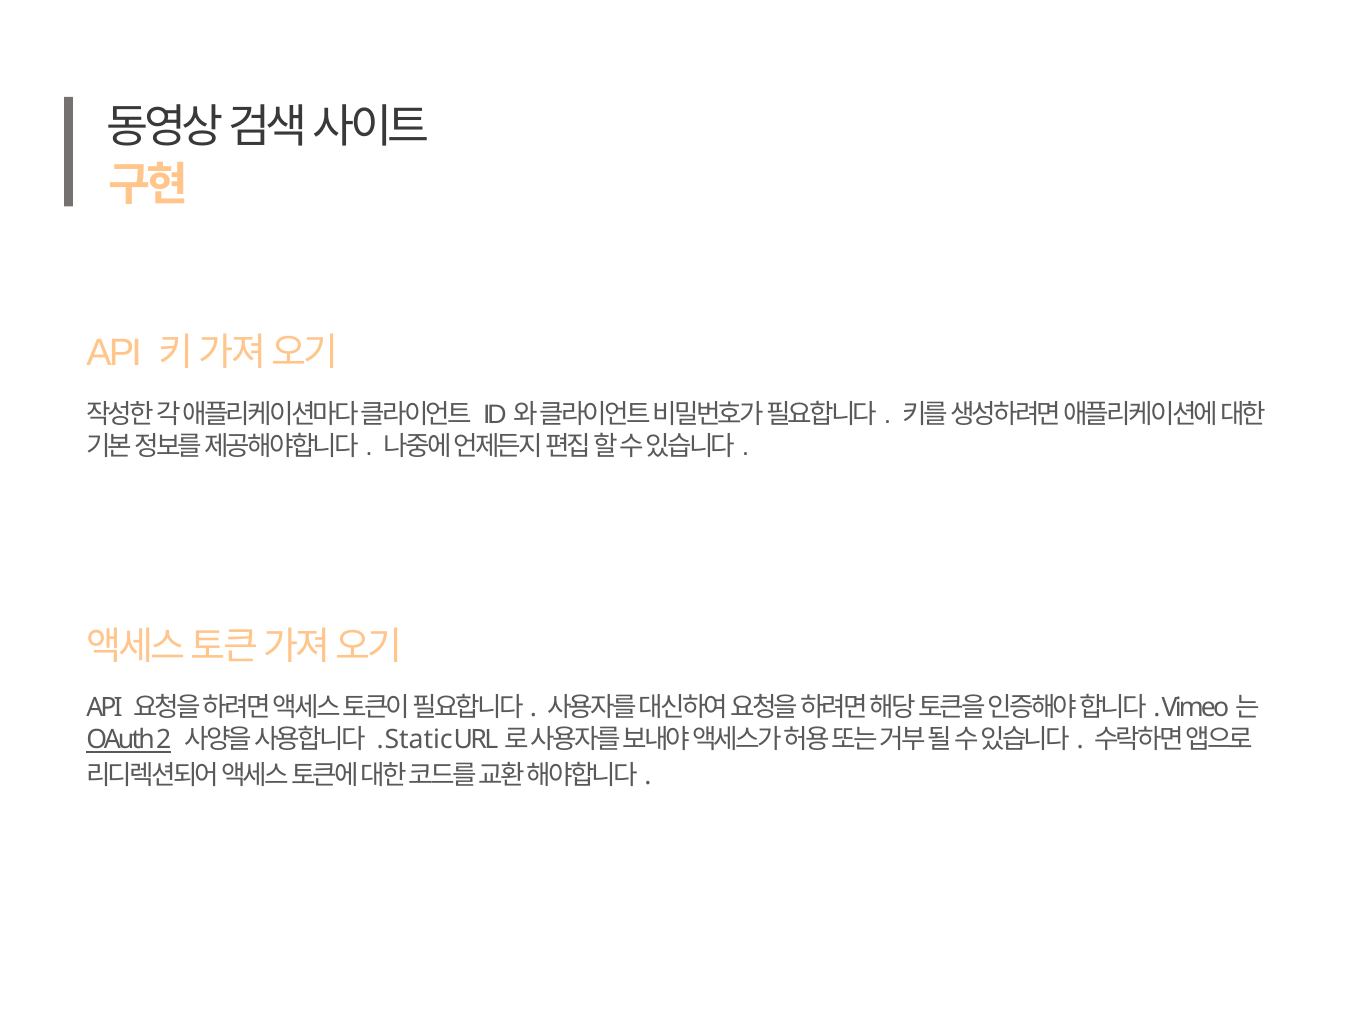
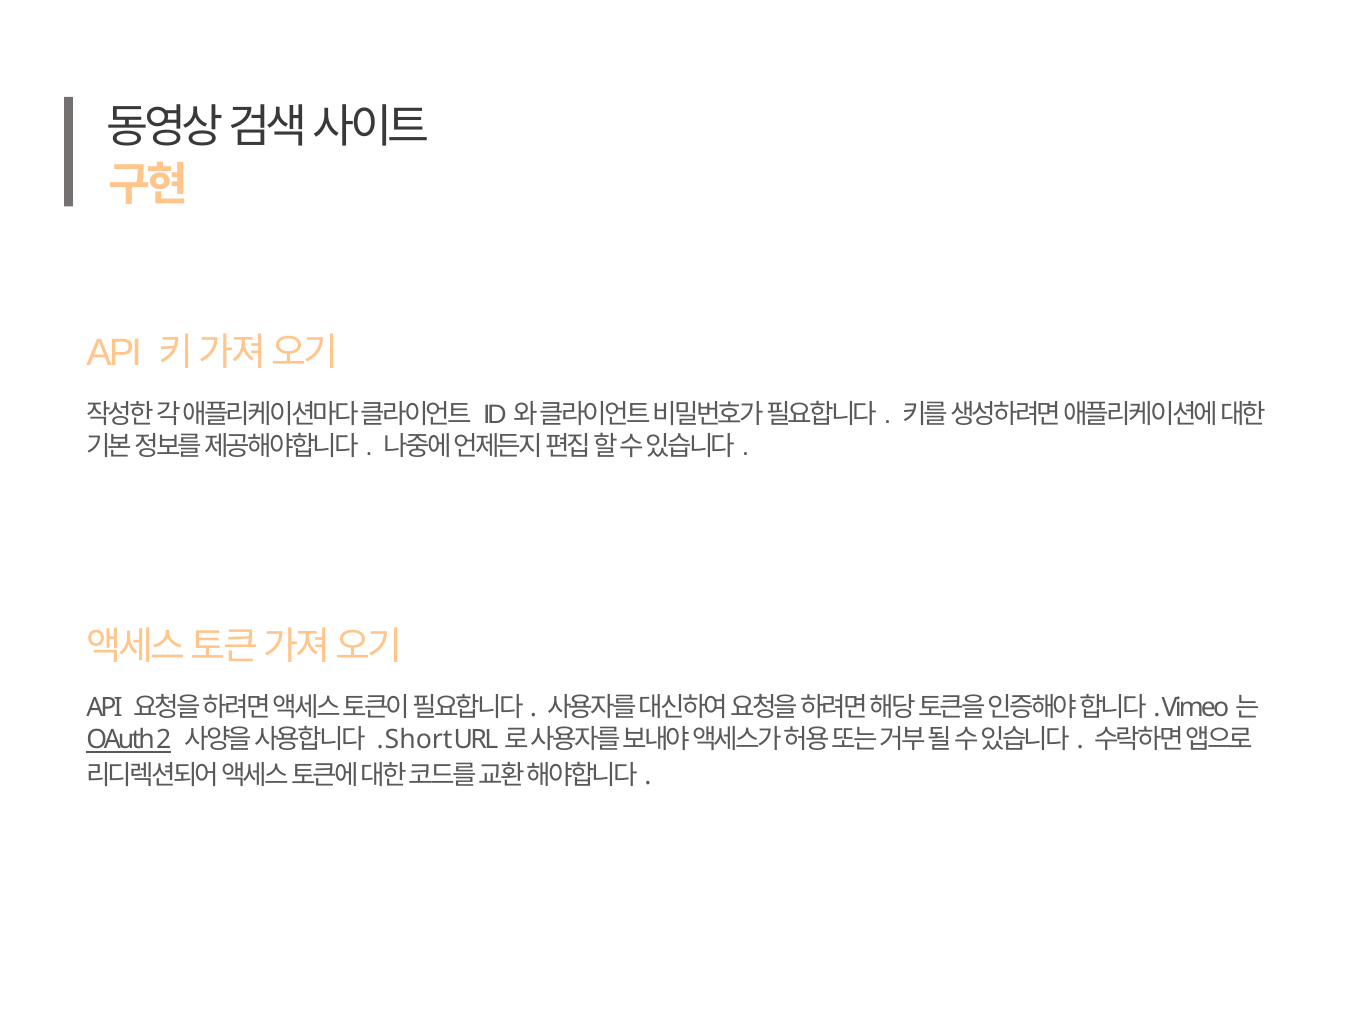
Static: Static -> Short
